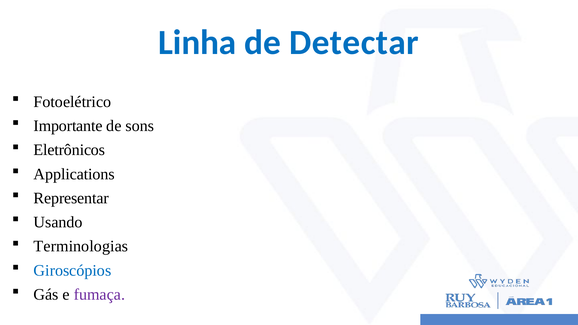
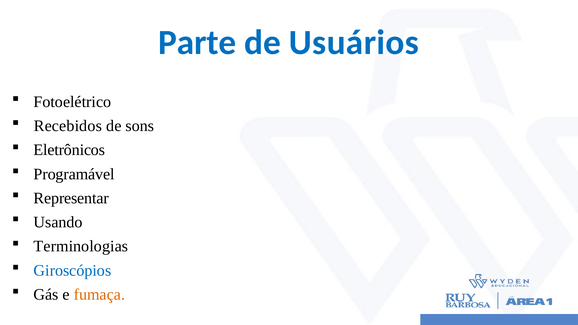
Linha: Linha -> Parte
Detectar: Detectar -> Usuários
Importante: Importante -> Recebidos
Applications: Applications -> Programável
fumaça colour: purple -> orange
